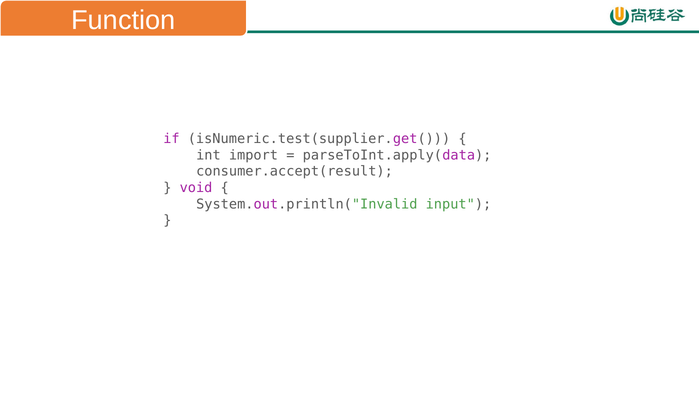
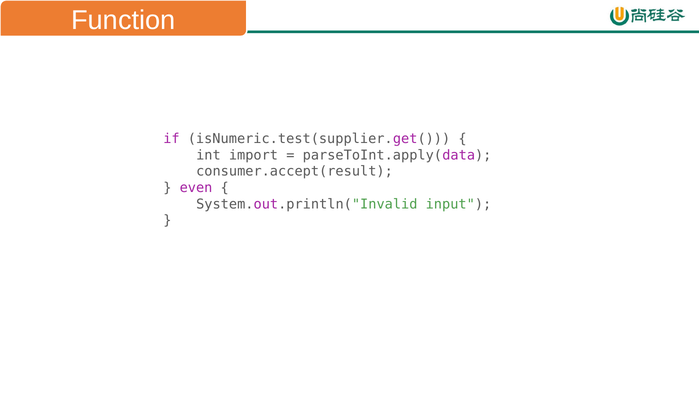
void: void -> even
